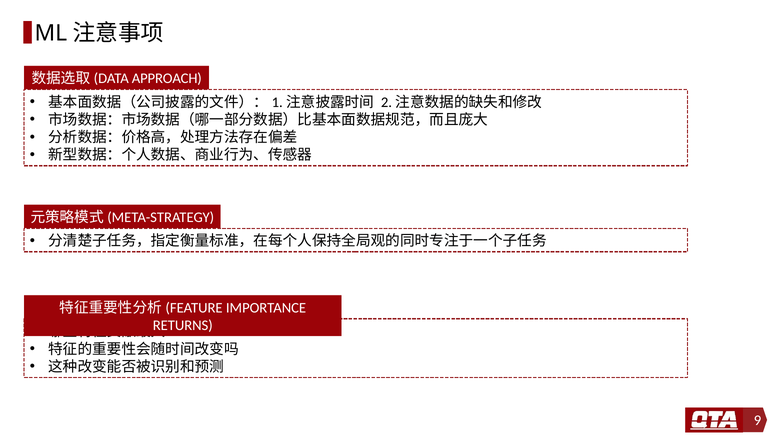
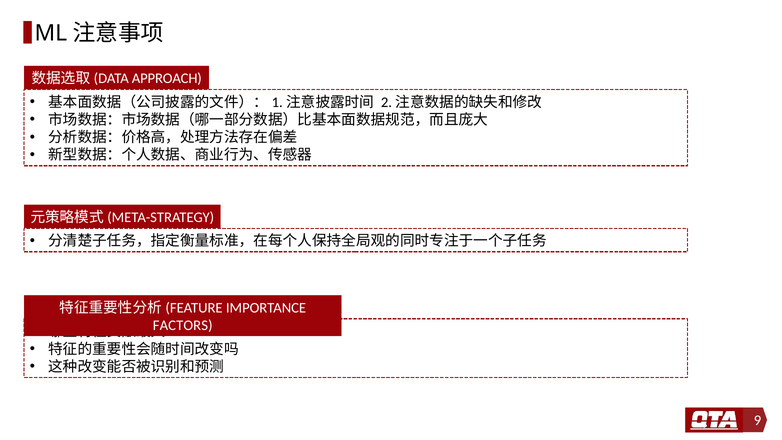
RETURNS: RETURNS -> FACTORS
